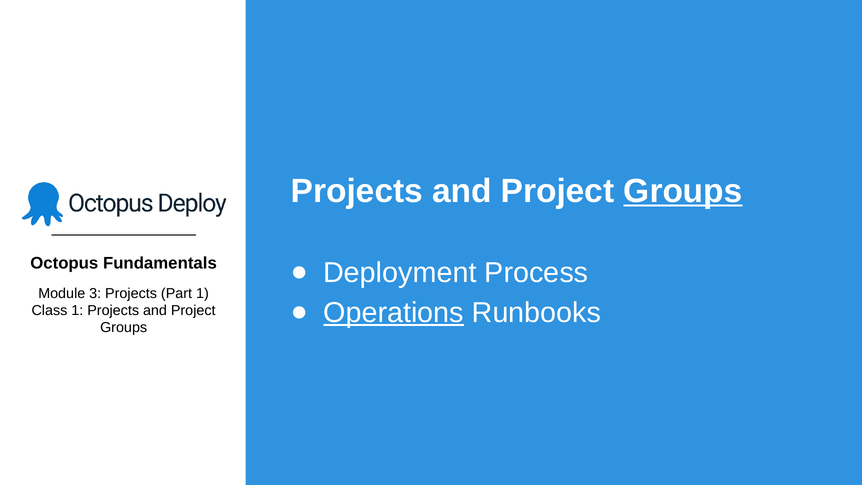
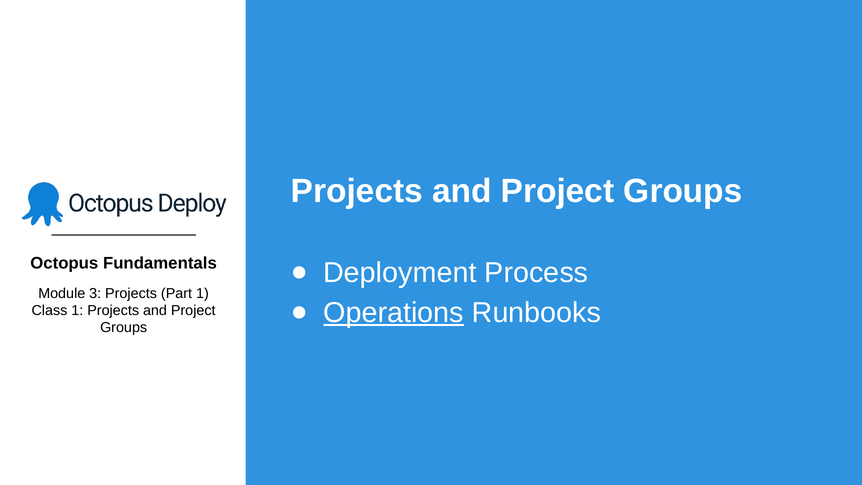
Groups at (683, 191) underline: present -> none
